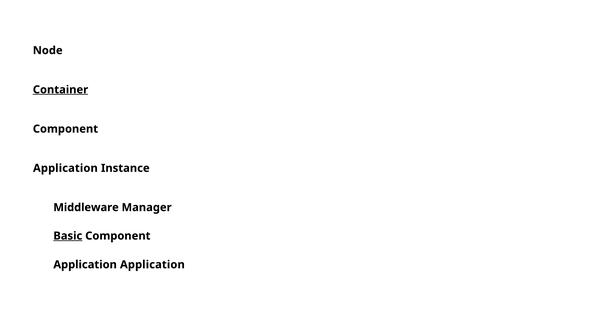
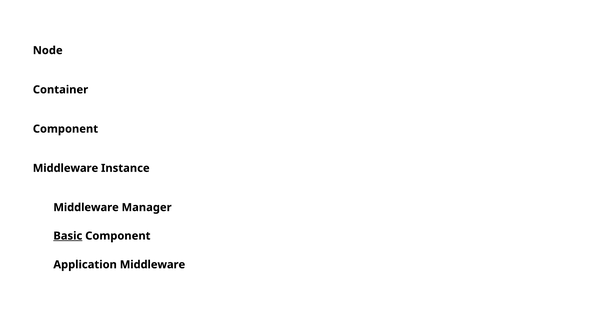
Container underline: present -> none
Application at (65, 168): Application -> Middleware
Application Application: Application -> Middleware
